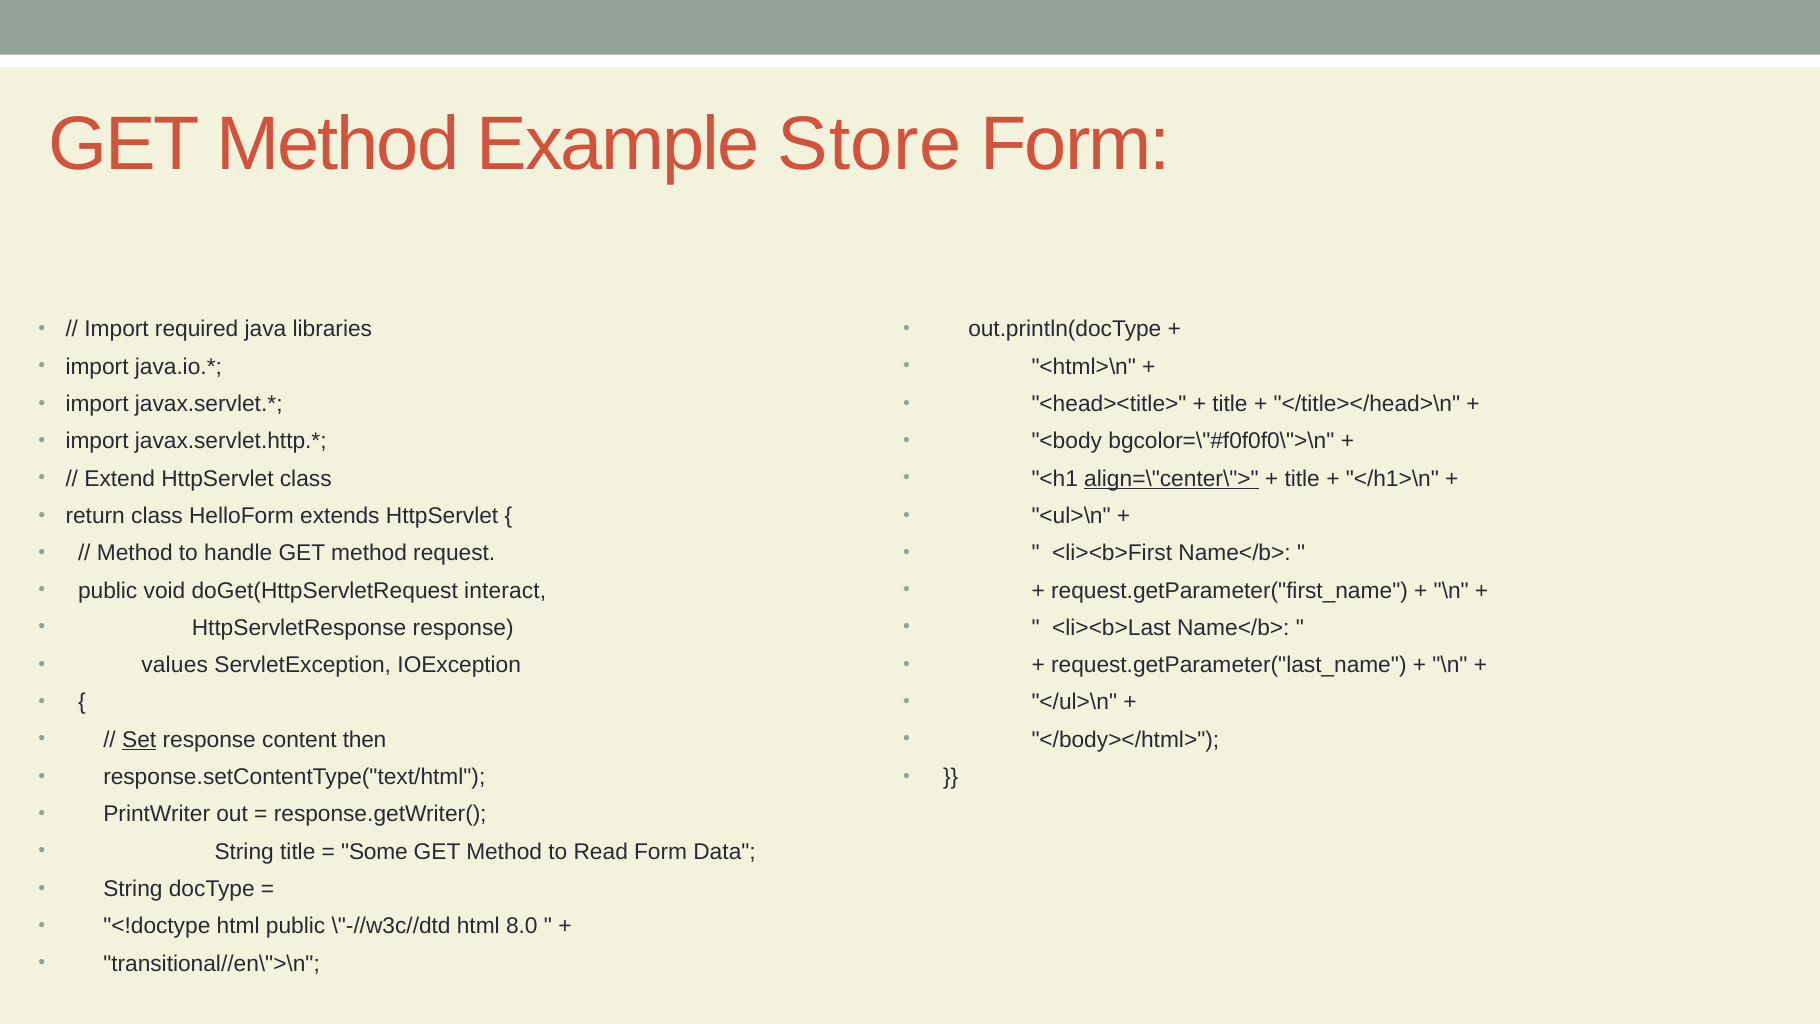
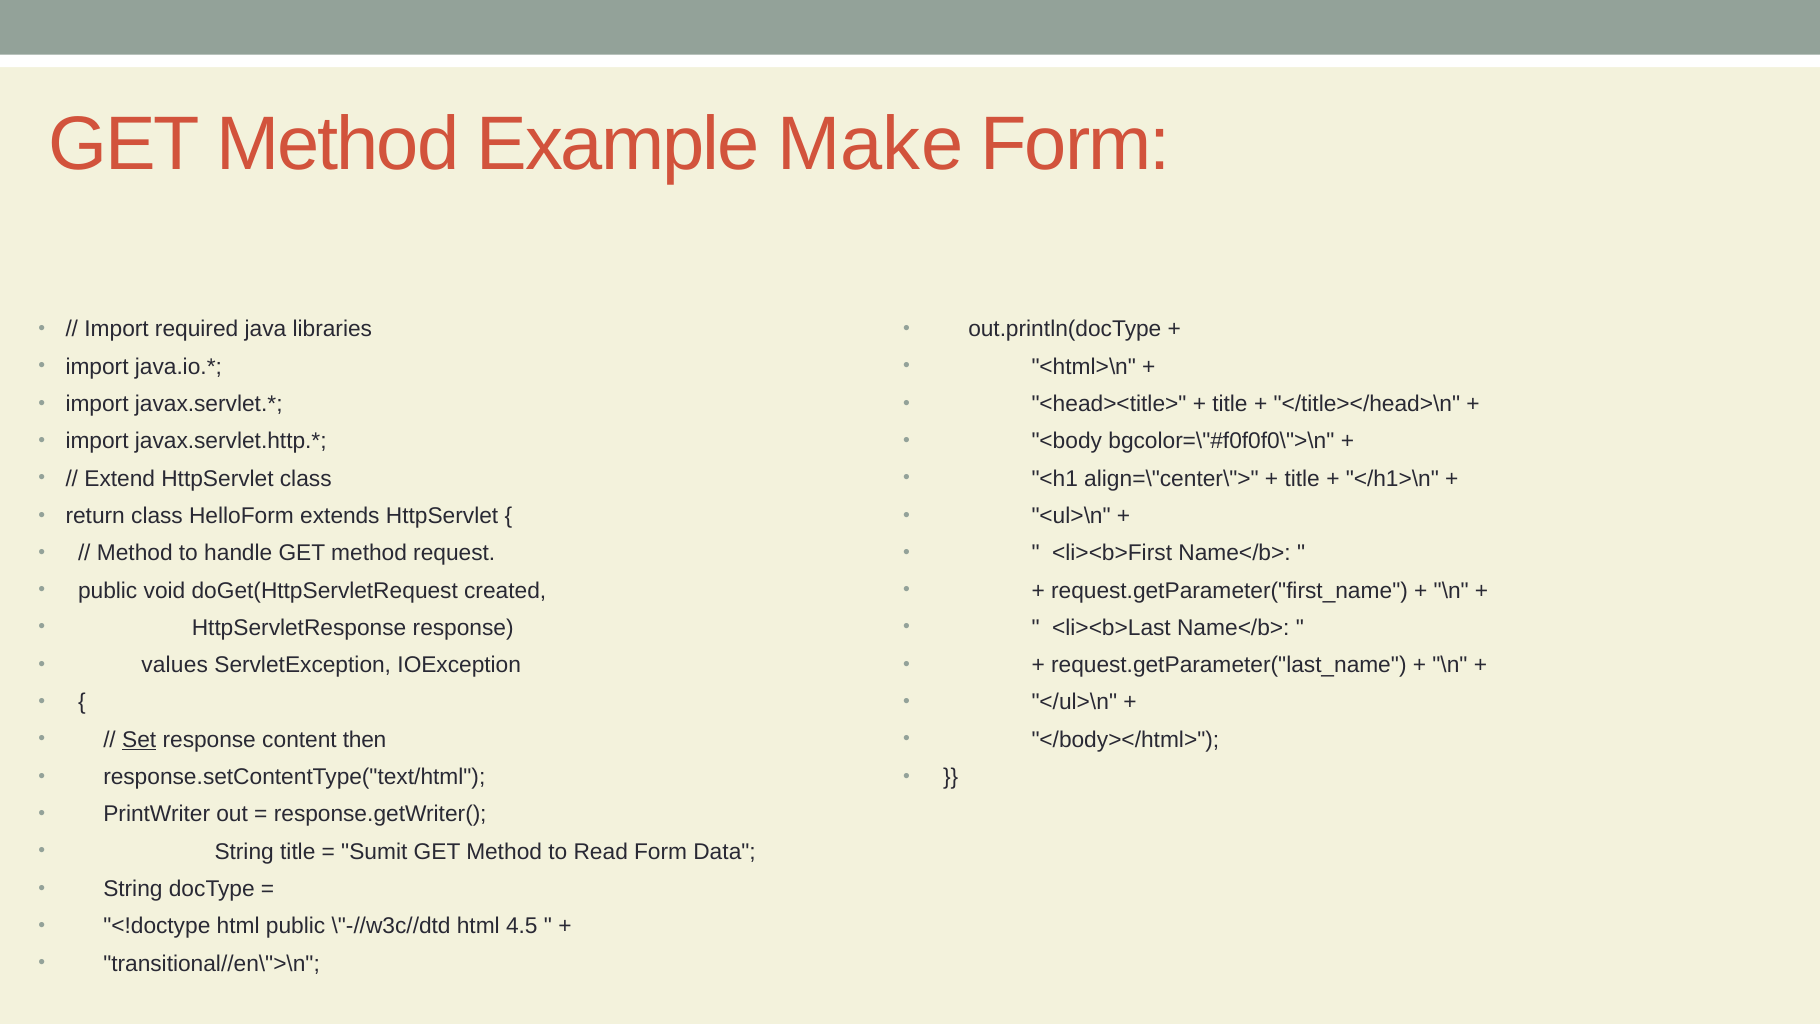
Store: Store -> Make
align=\"center\"> underline: present -> none
interact: interact -> created
Some: Some -> Sumit
8.0: 8.0 -> 4.5
